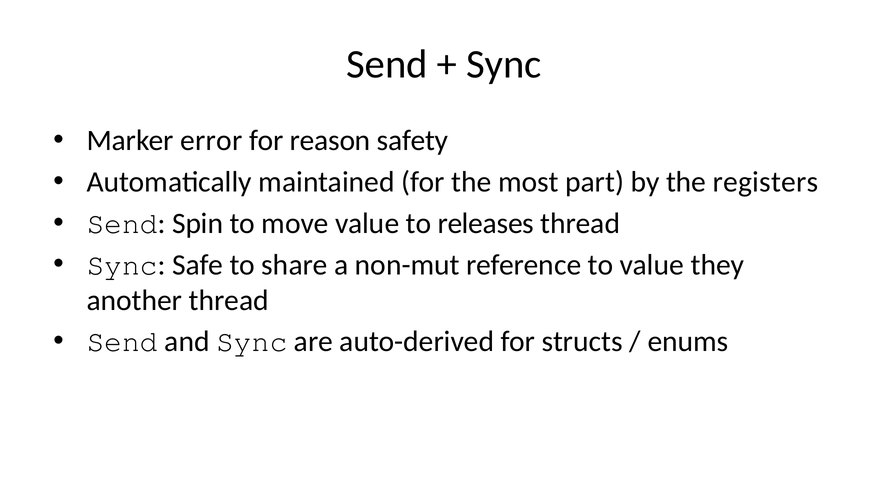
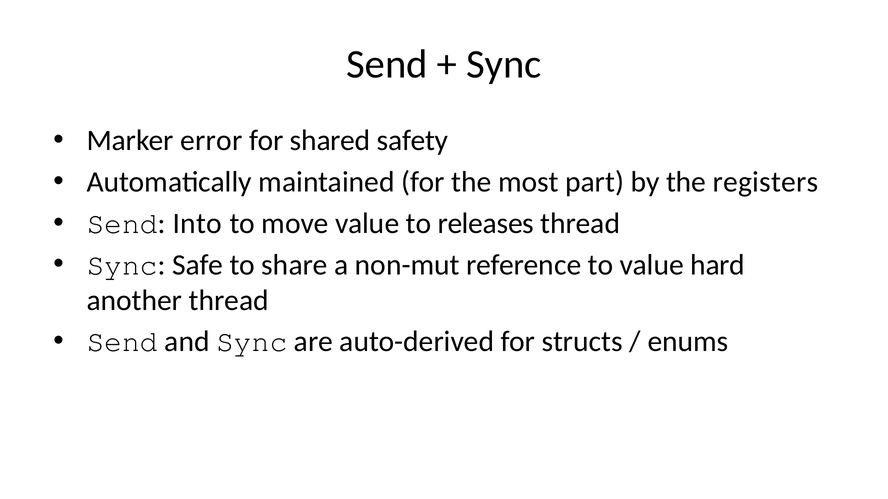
reason: reason -> shared
Spin: Spin -> Into
they: they -> hard
